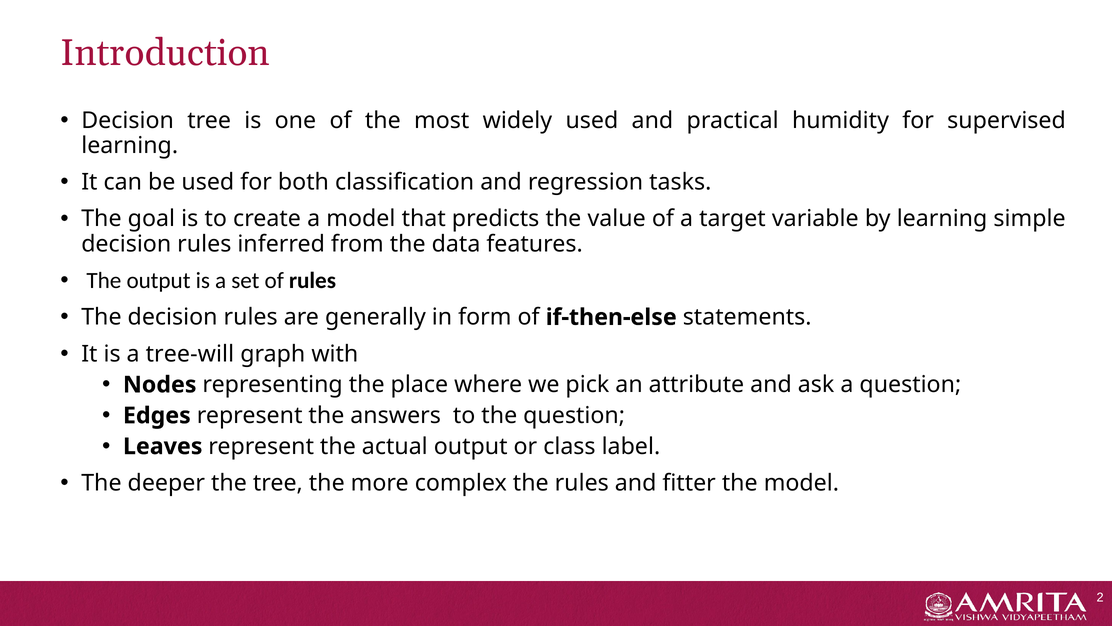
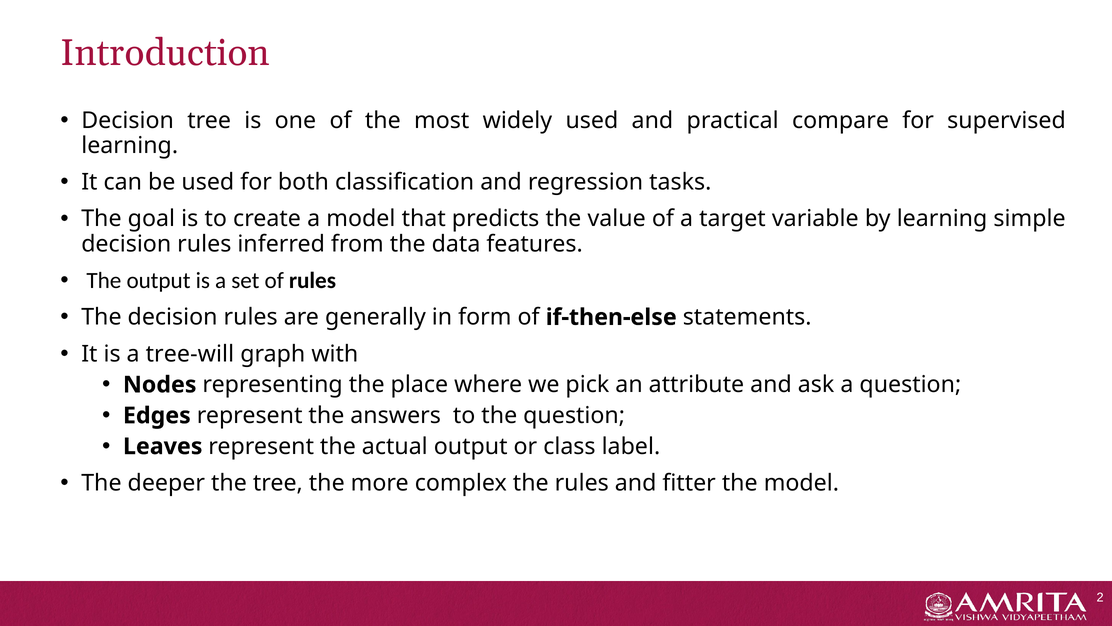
humidity: humidity -> compare
